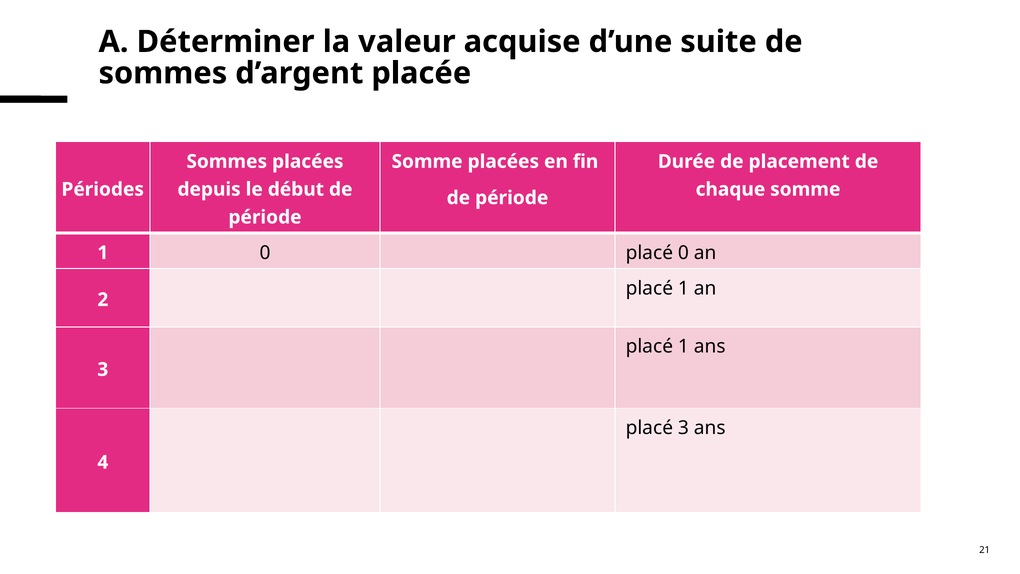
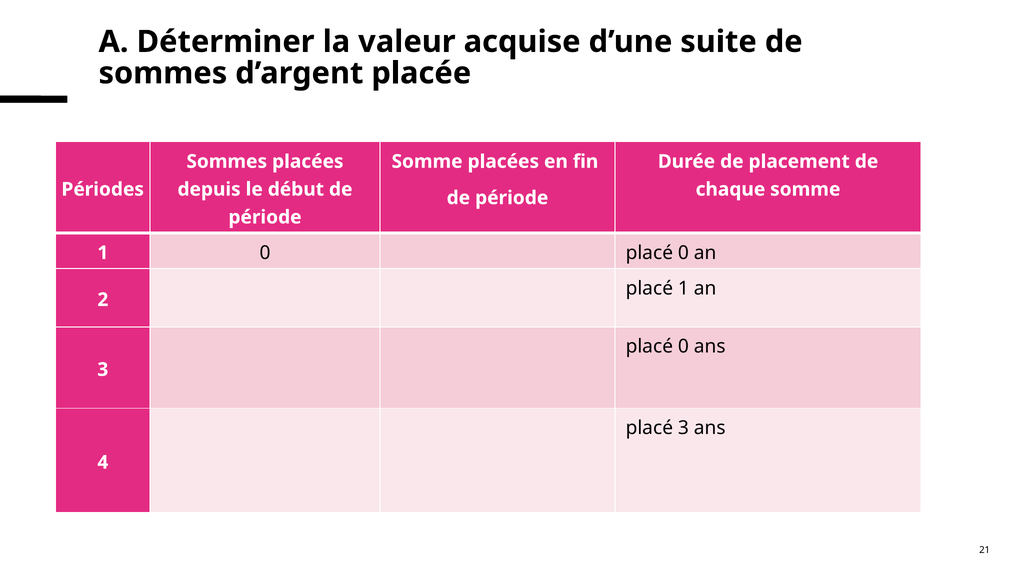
1 at (683, 347): 1 -> 0
